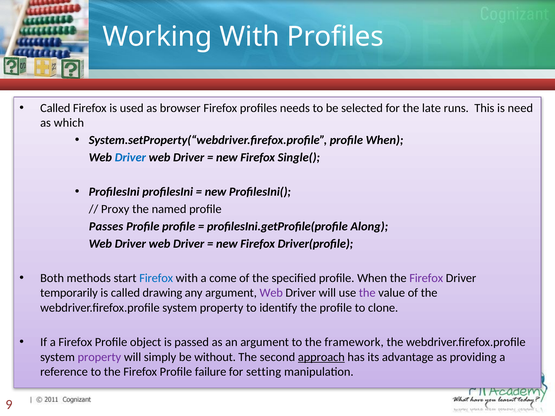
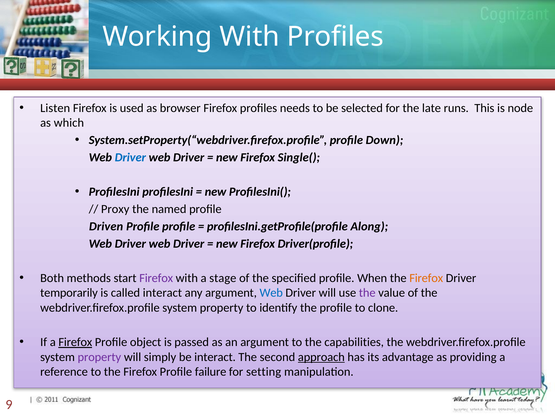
Called at (55, 108): Called -> Listen
need: need -> node
System.setProperty(“webdriver.firefox.profile profile When: When -> Down
Passes: Passes -> Driven
Firefox at (156, 278) colour: blue -> purple
come: come -> stage
Firefox at (426, 278) colour: purple -> orange
called drawing: drawing -> interact
Web at (271, 293) colour: purple -> blue
Firefox at (75, 342) underline: none -> present
framework: framework -> capabilities
be without: without -> interact
